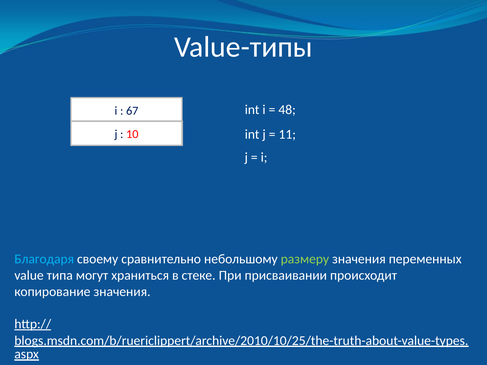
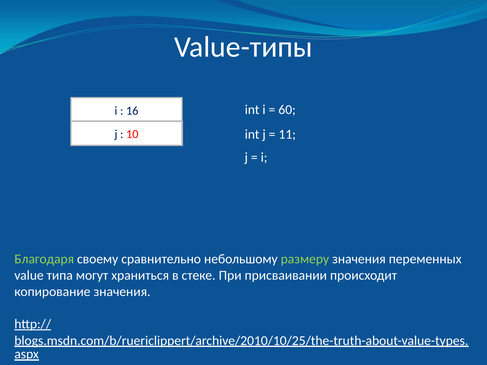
48: 48 -> 60
67: 67 -> 16
Благодаря colour: light blue -> light green
